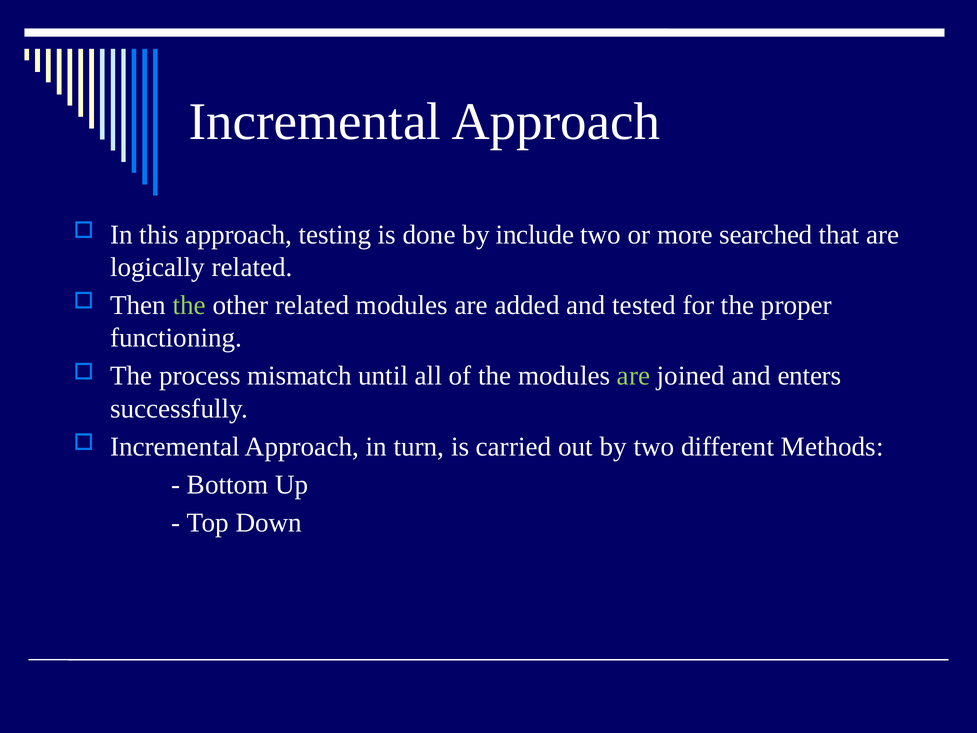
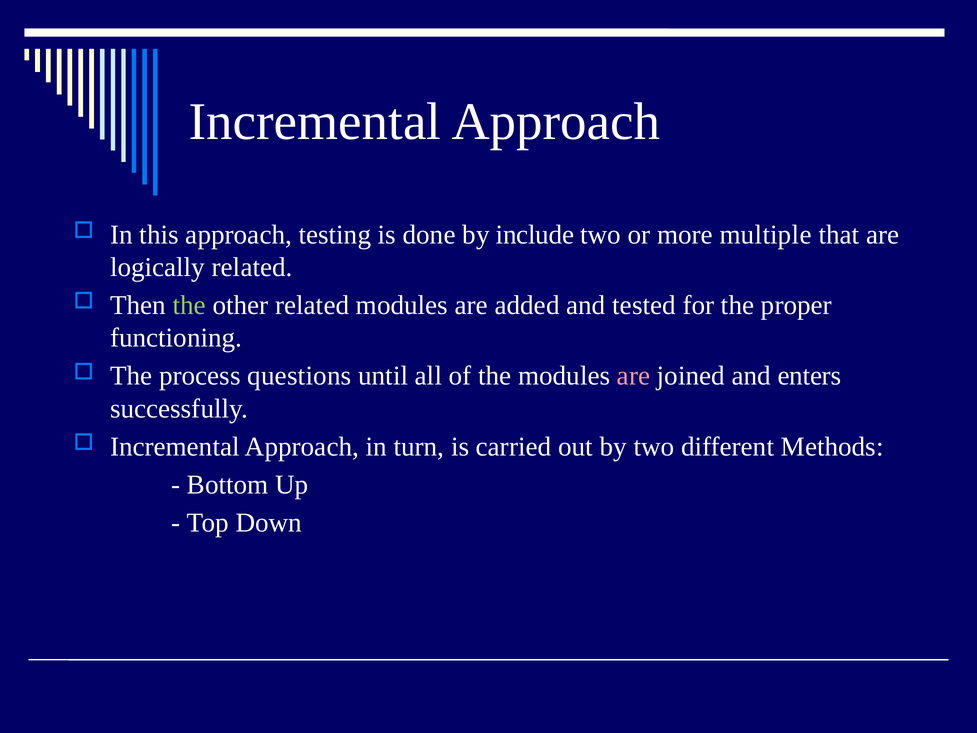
searched: searched -> multiple
mismatch: mismatch -> questions
are at (634, 376) colour: light green -> pink
